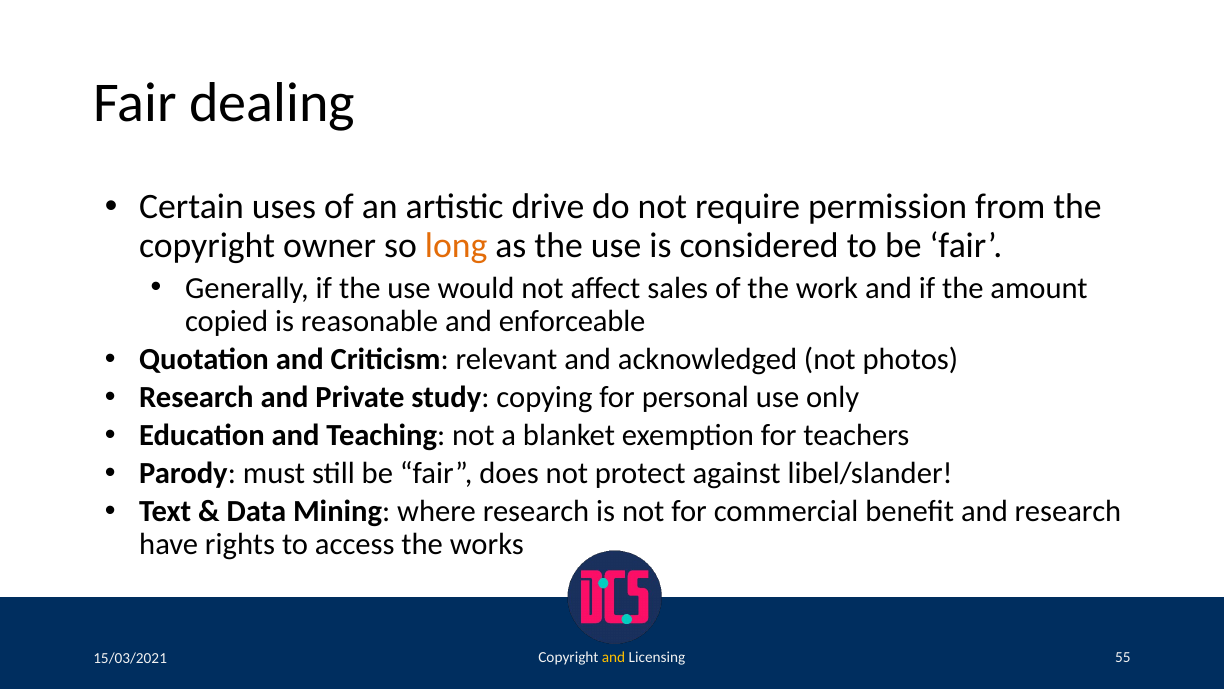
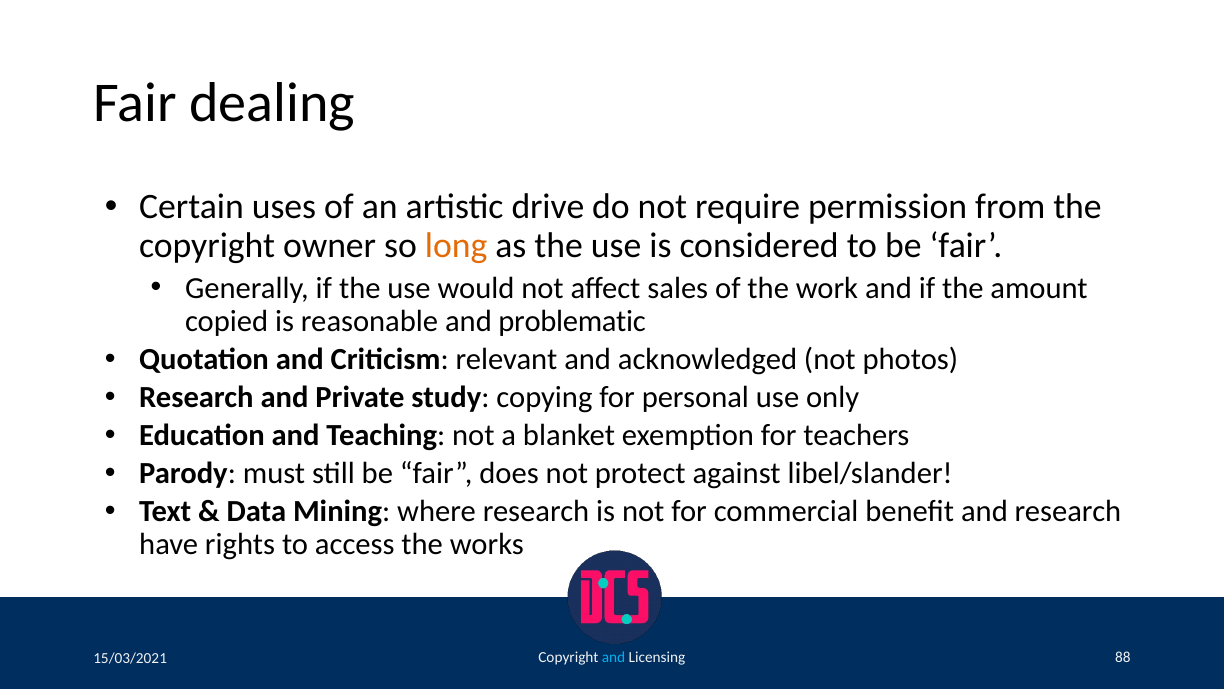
enforceable: enforceable -> problematic
and at (614, 657) colour: yellow -> light blue
55: 55 -> 88
